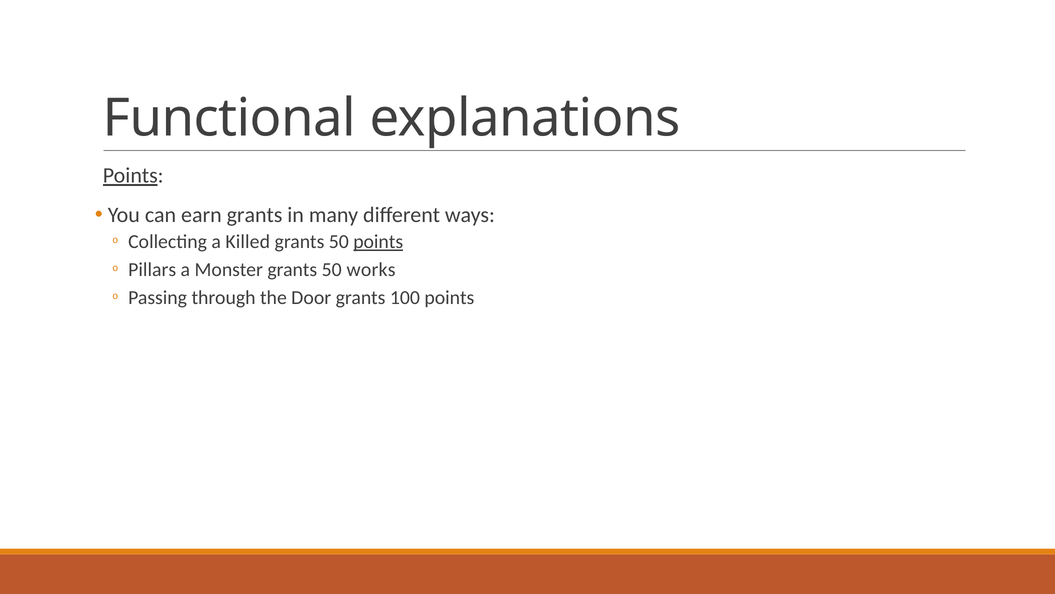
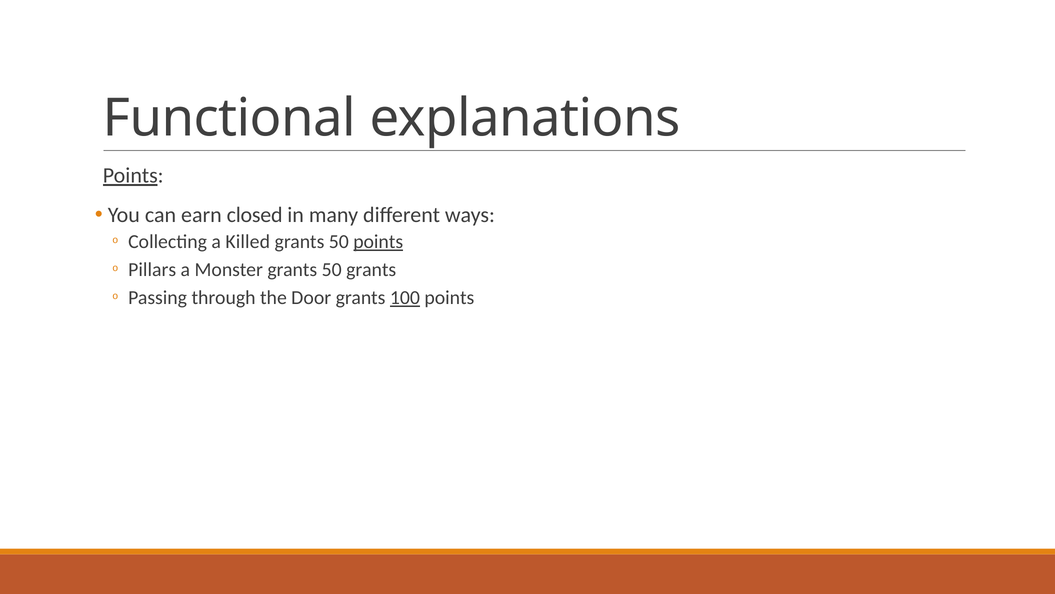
earn grants: grants -> closed
50 works: works -> grants
100 underline: none -> present
